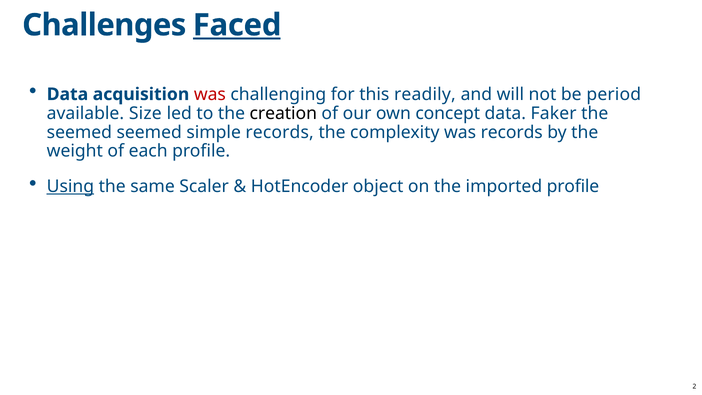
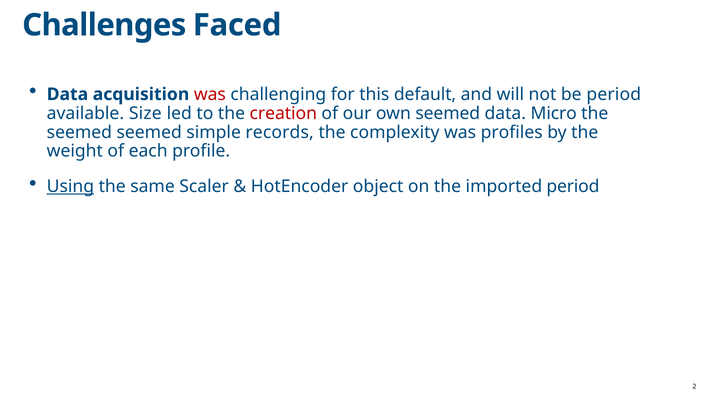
Faced underline: present -> none
readily: readily -> default
creation colour: black -> red
own concept: concept -> seemed
Faker: Faker -> Micro
was records: records -> profiles
imported profile: profile -> period
